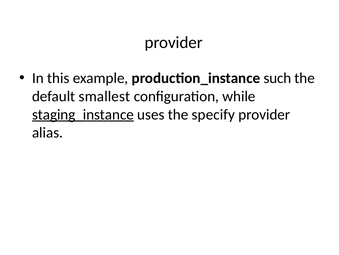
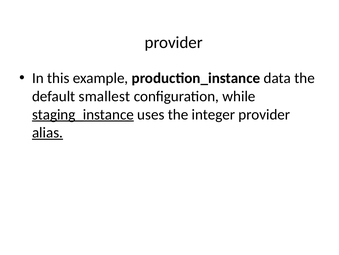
such: such -> data
specify: specify -> integer
alias underline: none -> present
